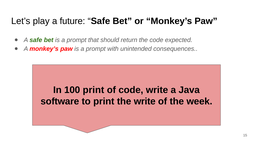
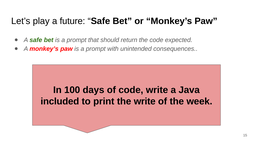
100 print: print -> days
software: software -> included
